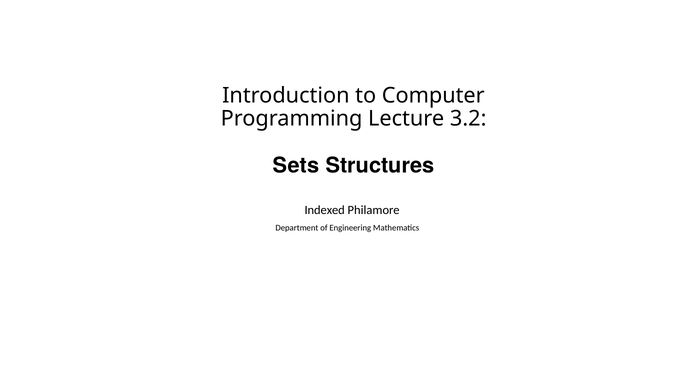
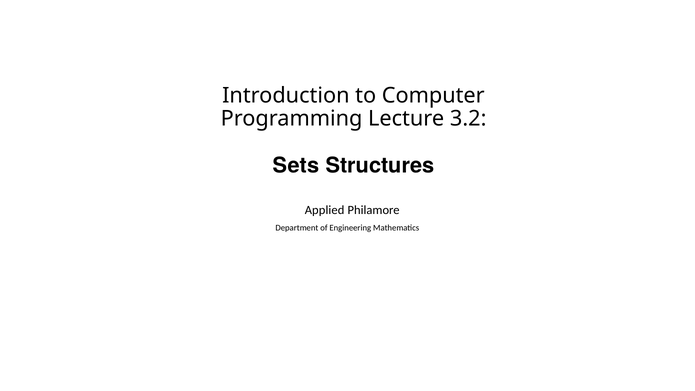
Indexed: Indexed -> Applied
